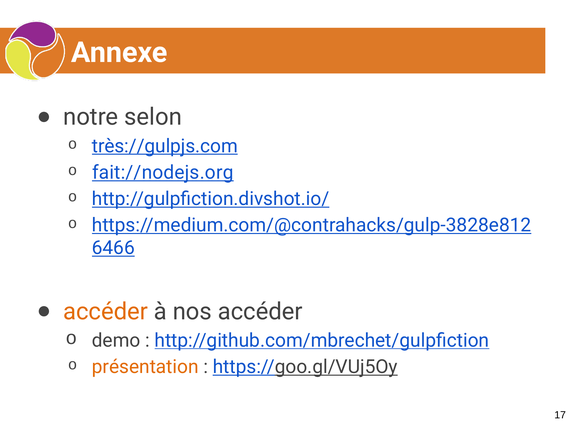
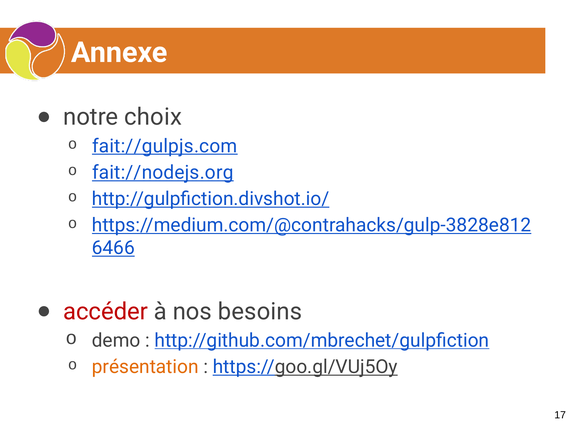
selon: selon -> choix
très://gulpjs.com: très://gulpjs.com -> fait://gulpjs.com
accéder at (106, 311) colour: orange -> red
nos accéder: accéder -> besoins
